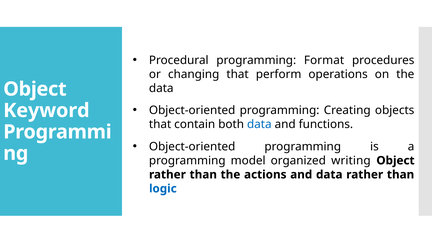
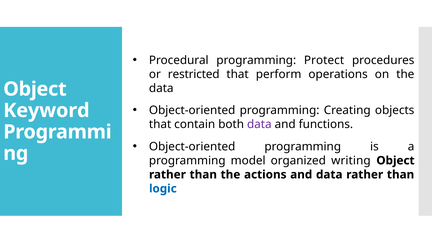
Format: Format -> Protect
changing: changing -> restricted
data at (259, 124) colour: blue -> purple
